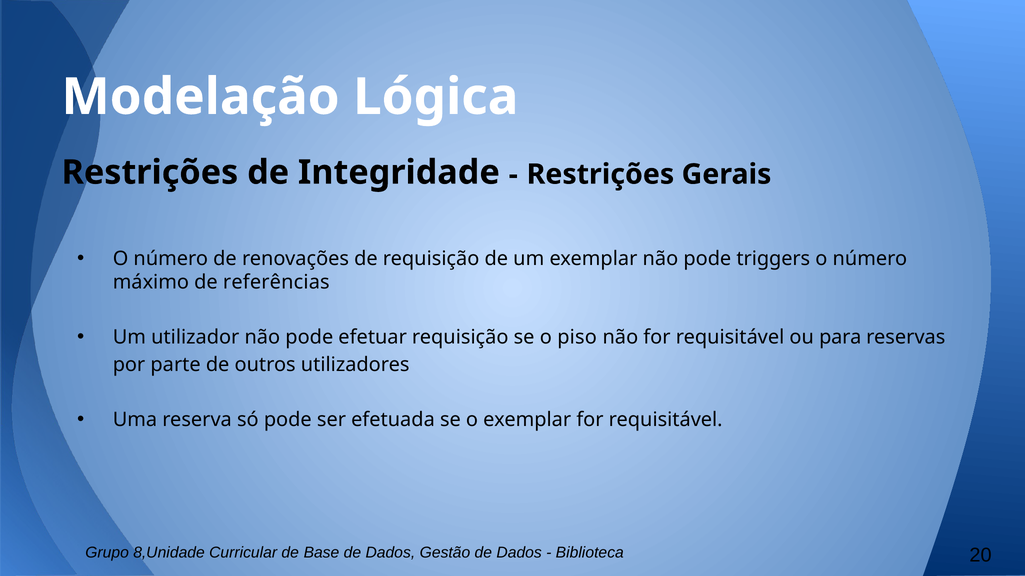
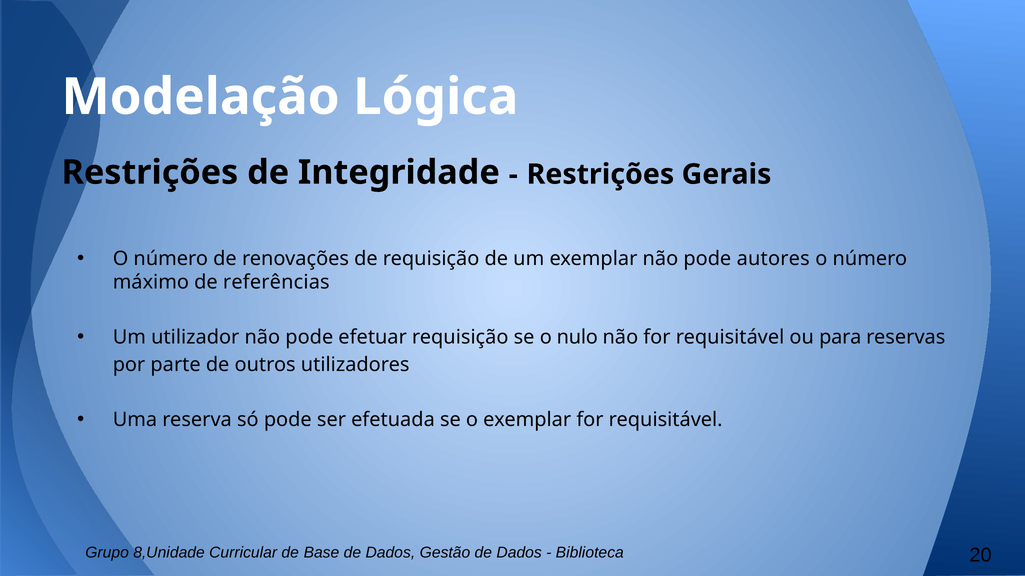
triggers: triggers -> autores
piso: piso -> nulo
